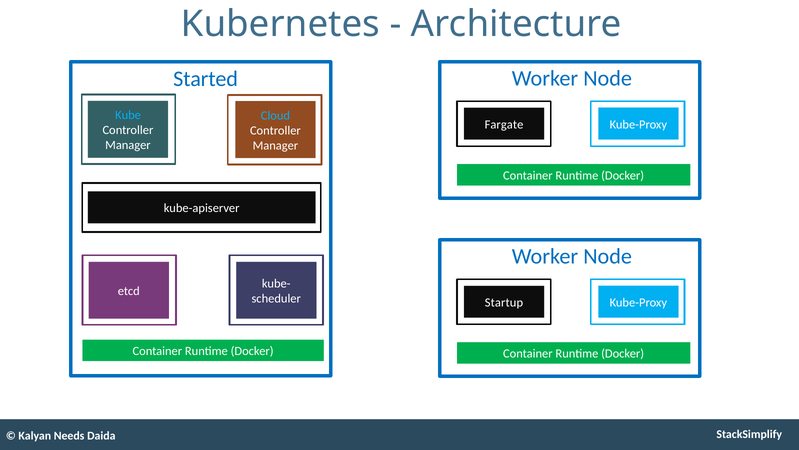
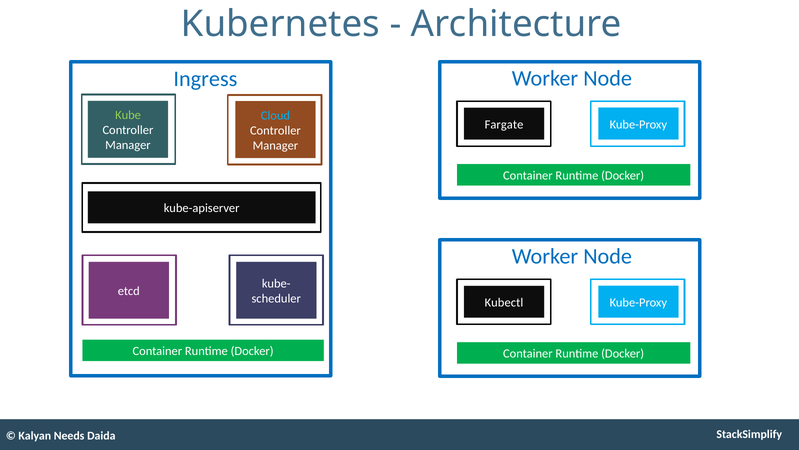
Started: Started -> Ingress
Kube colour: light blue -> light green
Startup: Startup -> Kubectl
